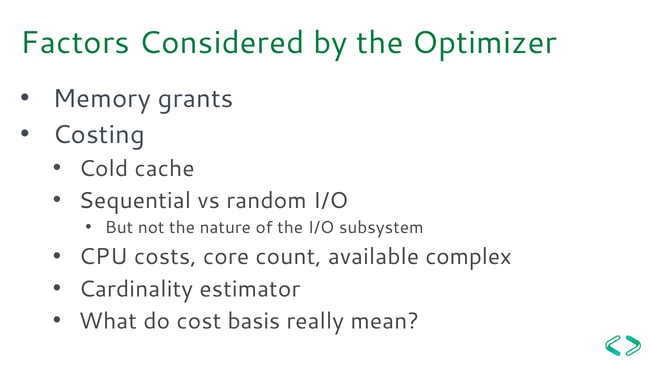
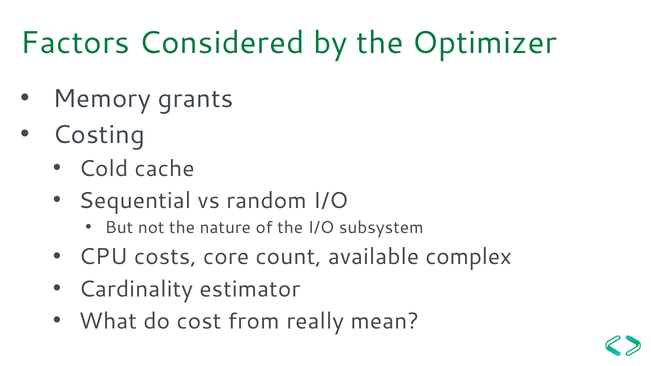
basis: basis -> from
